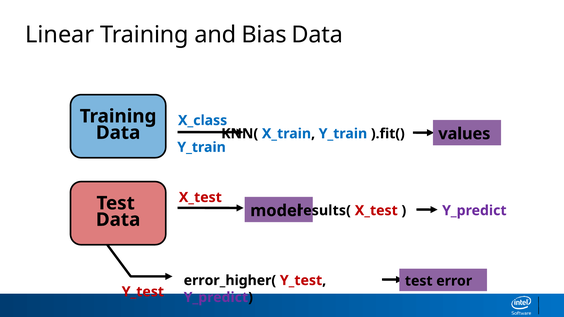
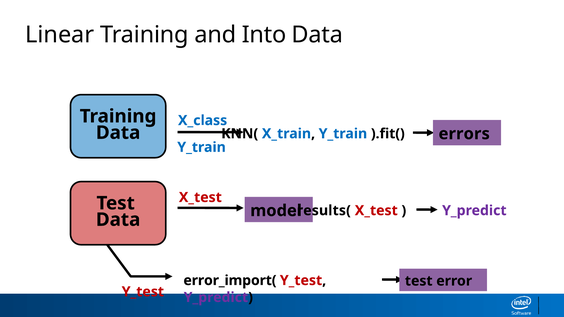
Bias: Bias -> Into
values: values -> errors
error_higher(: error_higher( -> error_import(
